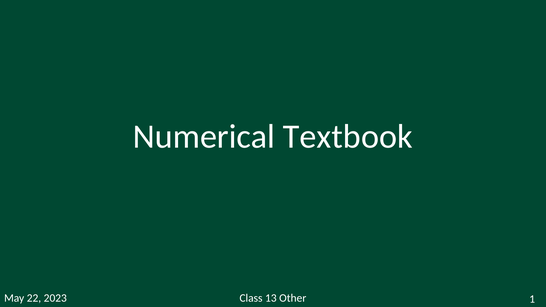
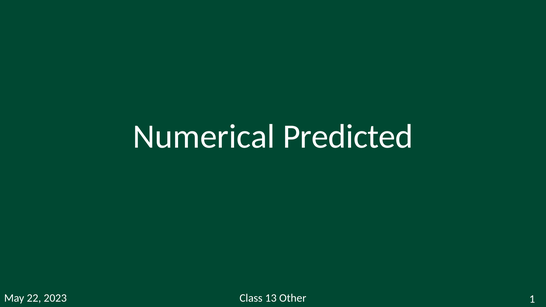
Textbook: Textbook -> Predicted
